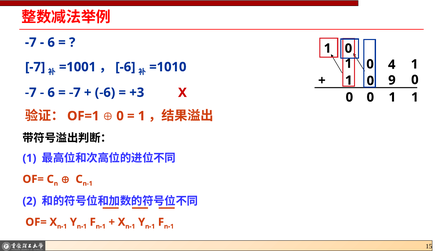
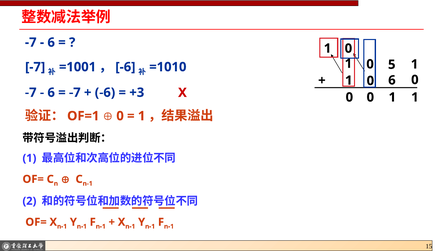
4: 4 -> 5
1 9: 9 -> 6
